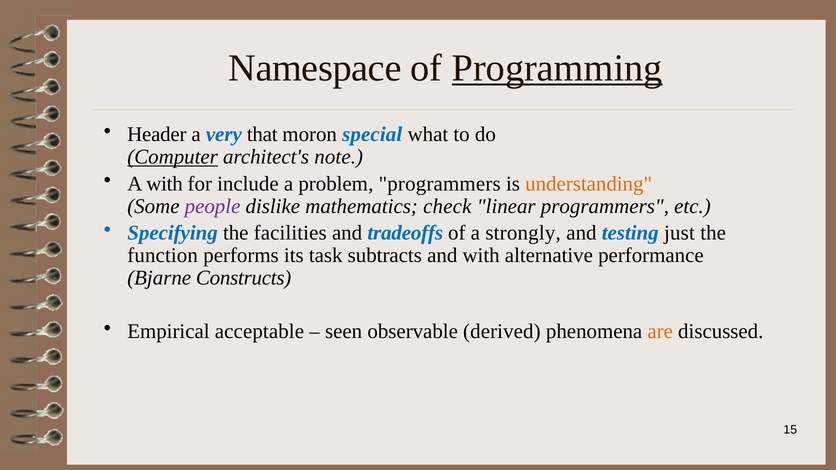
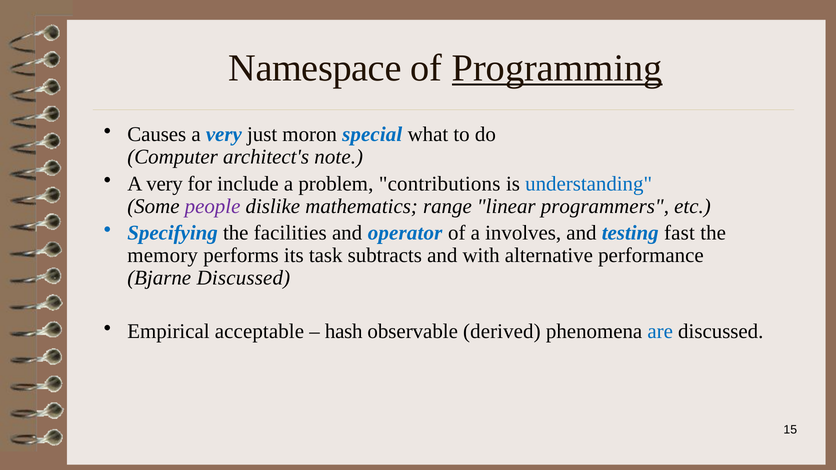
Header: Header -> Causes
that: that -> just
Computer underline: present -> none
with at (165, 184): with -> very
problem programmers: programmers -> contributions
understanding colour: orange -> blue
check: check -> range
tradeoffs: tradeoffs -> operator
strongly: strongly -> involves
just: just -> fast
function: function -> memory
Bjarne Constructs: Constructs -> Discussed
seen: seen -> hash
are colour: orange -> blue
